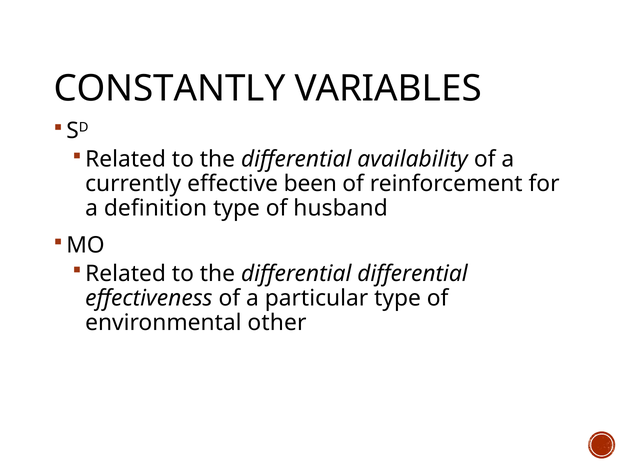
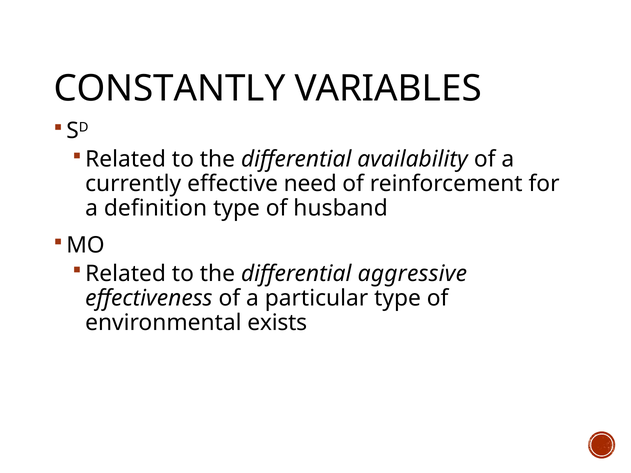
been: been -> need
differential differential: differential -> aggressive
other: other -> exists
